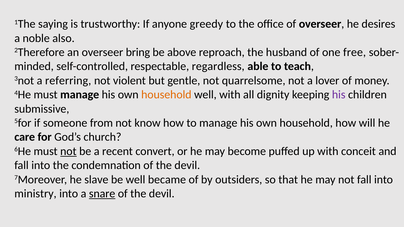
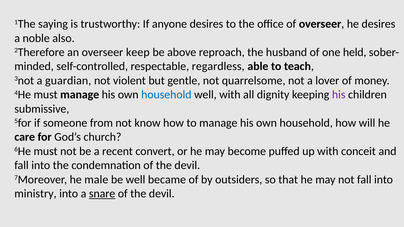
anyone greedy: greedy -> desires
bring: bring -> keep
free: free -> held
referring: referring -> guardian
household at (166, 95) colour: orange -> blue
not at (68, 151) underline: present -> none
slave: slave -> male
